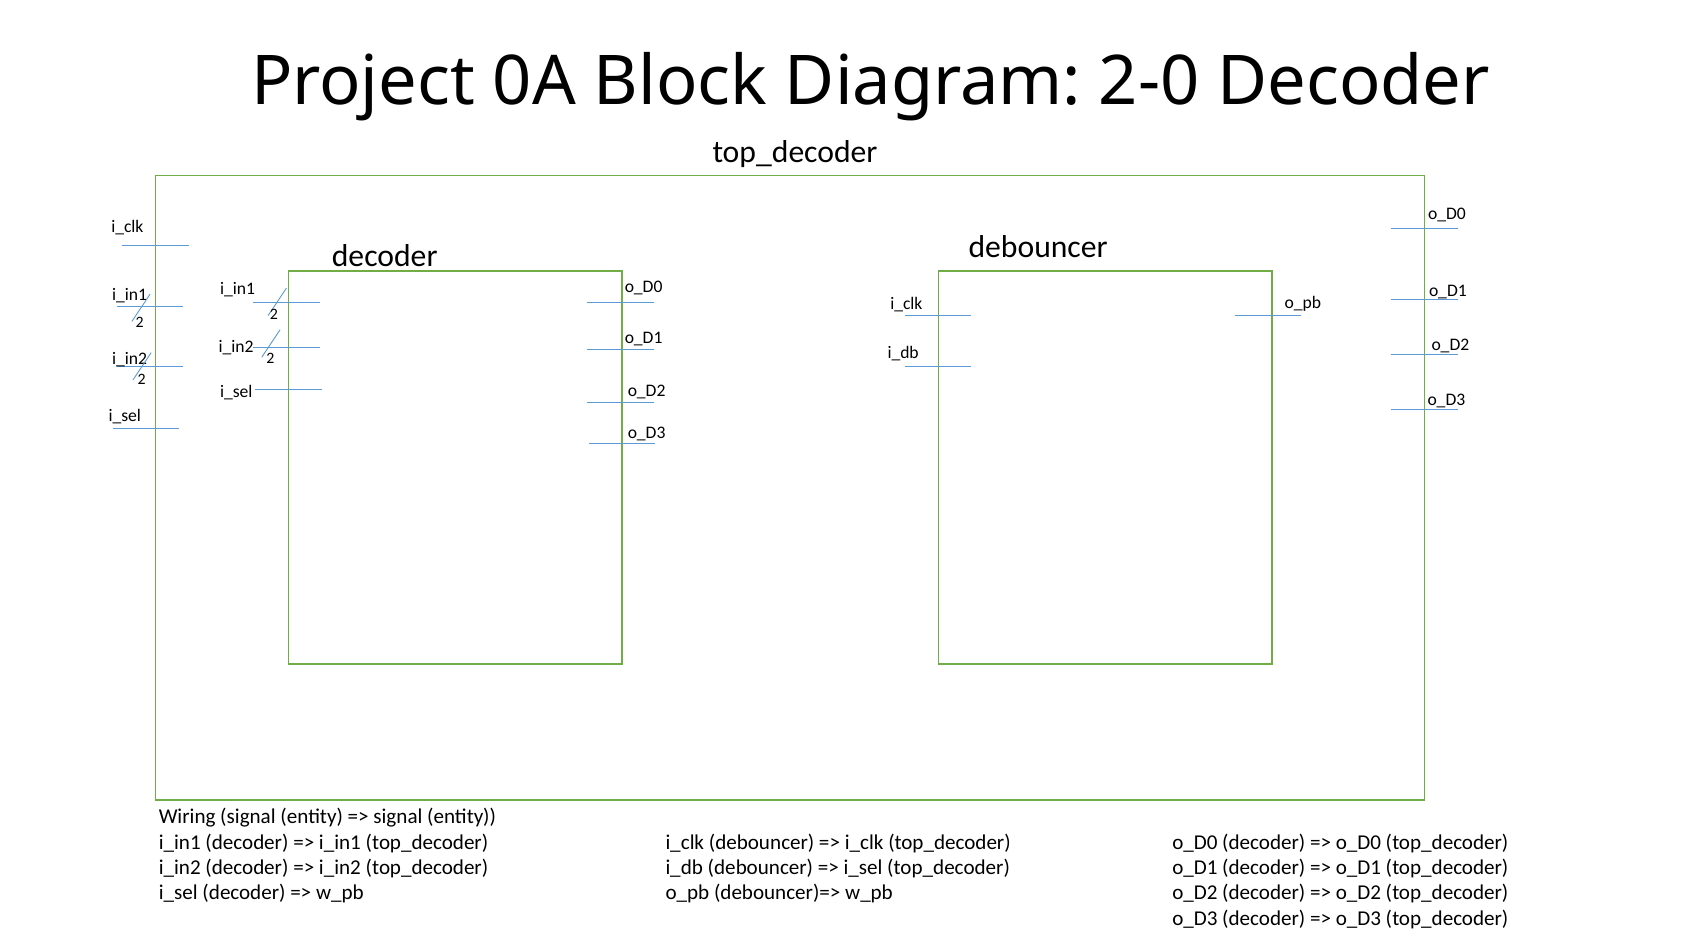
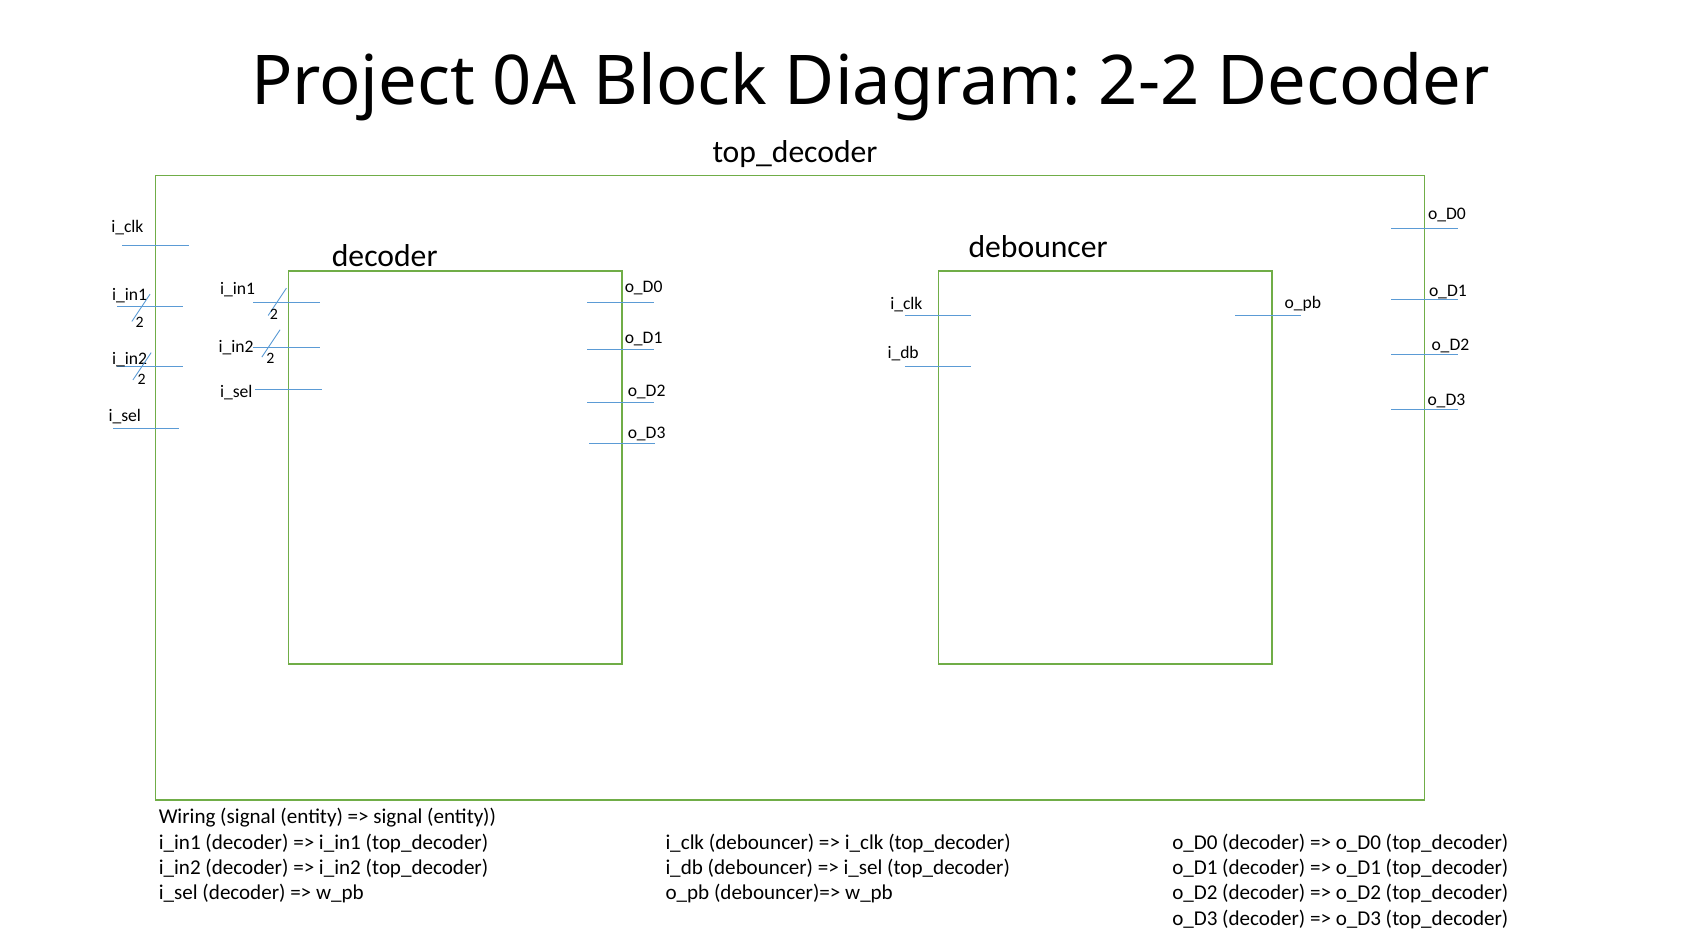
2-0: 2-0 -> 2-2
